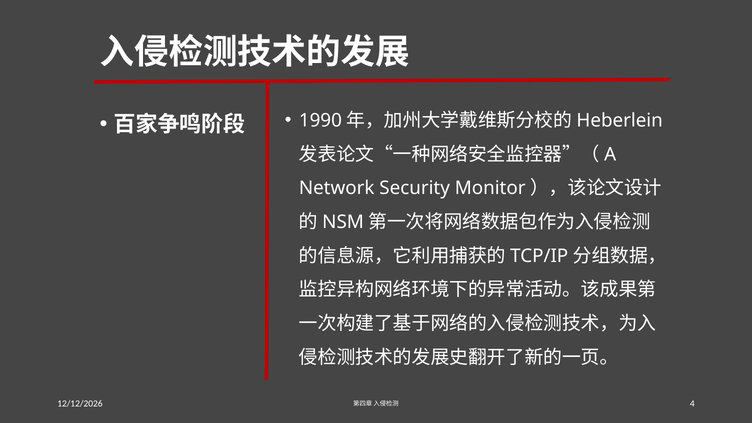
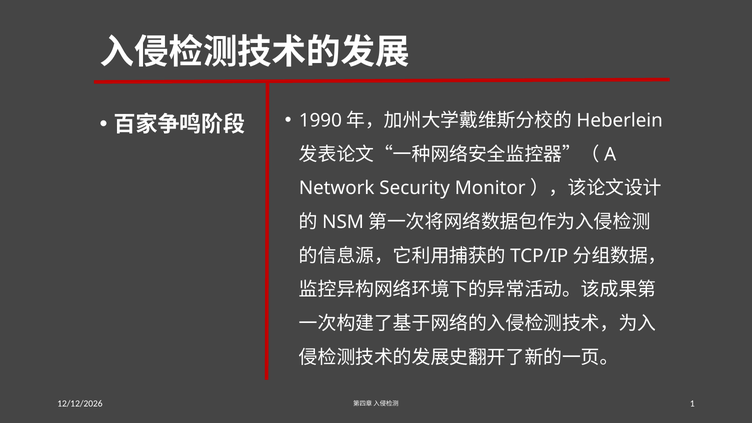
4: 4 -> 1
